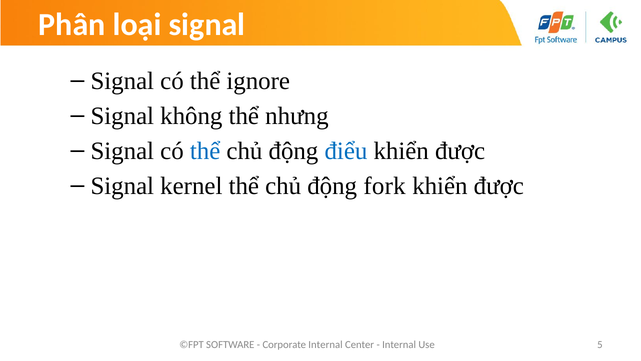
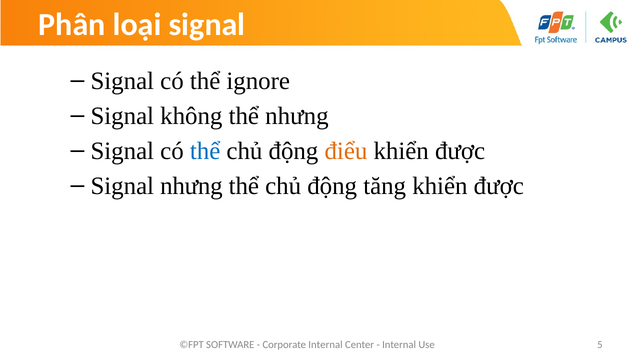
điểu colour: blue -> orange
Signal kernel: kernel -> nhưng
fork: fork -> tăng
